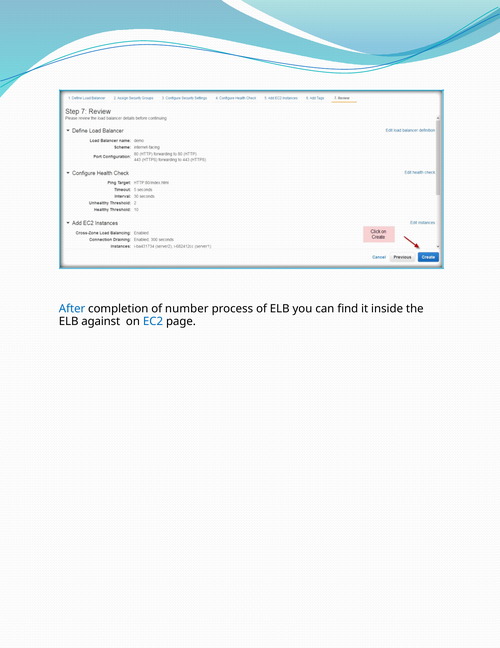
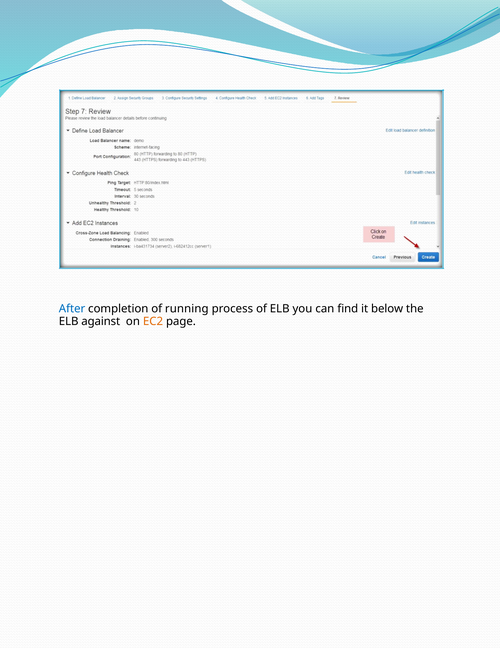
number: number -> running
inside: inside -> below
EC2 colour: blue -> orange
